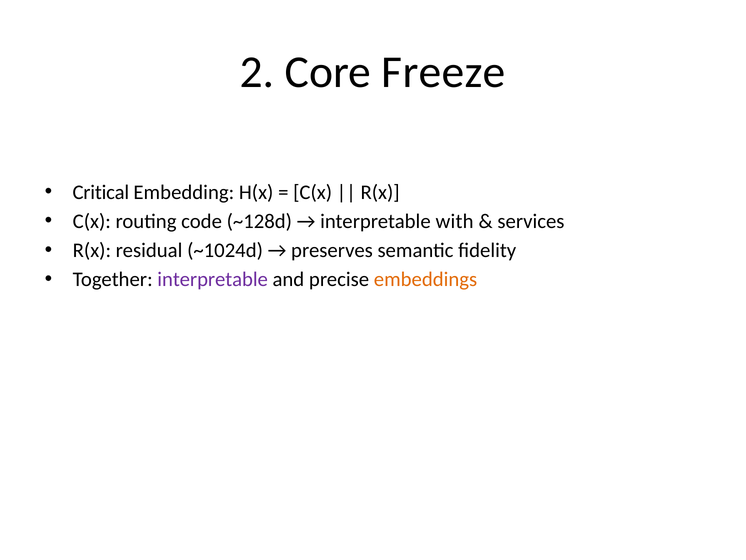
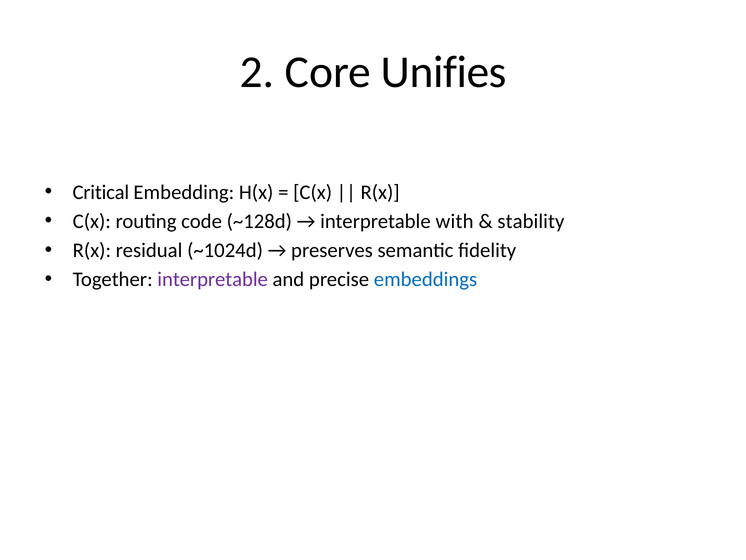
Freeze: Freeze -> Unifies
services: services -> stability
embeddings colour: orange -> blue
